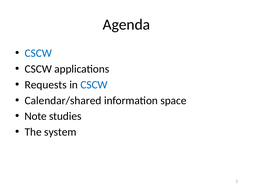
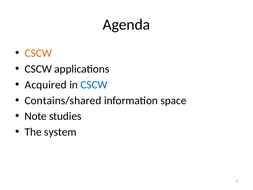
CSCW at (38, 53) colour: blue -> orange
Requests: Requests -> Acquired
Calendar/shared: Calendar/shared -> Contains/shared
